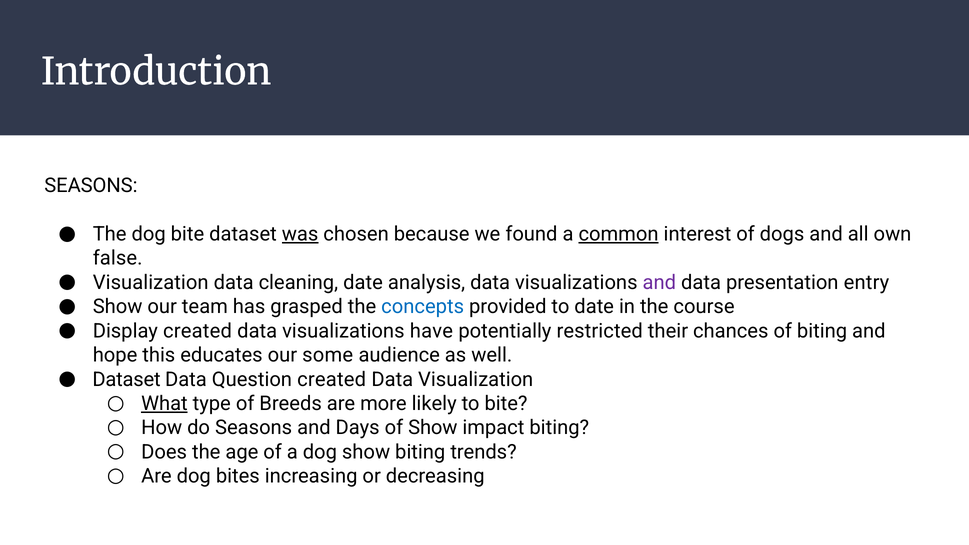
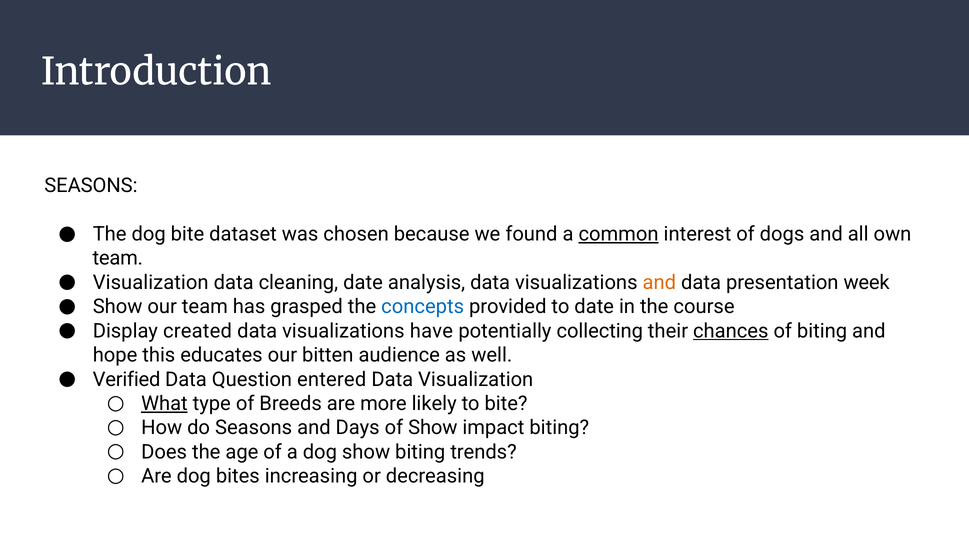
was underline: present -> none
false at (118, 258): false -> team
and at (659, 283) colour: purple -> orange
entry: entry -> week
restricted: restricted -> collecting
chances underline: none -> present
some: some -> bitten
Dataset at (127, 379): Dataset -> Verified
Question created: created -> entered
